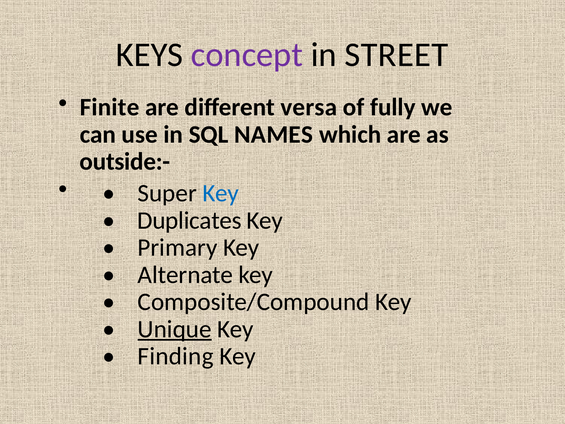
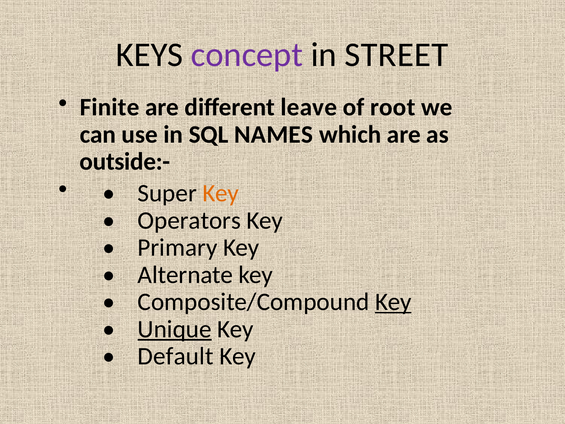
versa: versa -> leave
fully: fully -> root
Key at (221, 193) colour: blue -> orange
Duplicates: Duplicates -> Operators
Key at (393, 302) underline: none -> present
Finding: Finding -> Default
